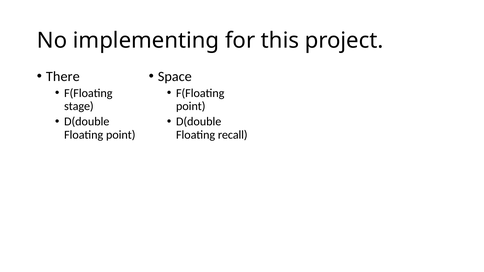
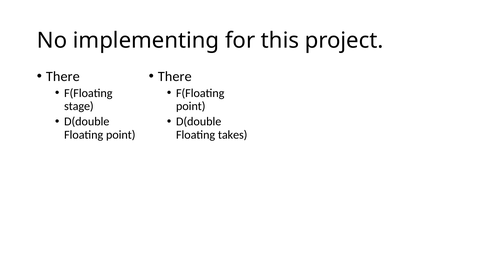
Space at (175, 76): Space -> There
recall: recall -> takes
